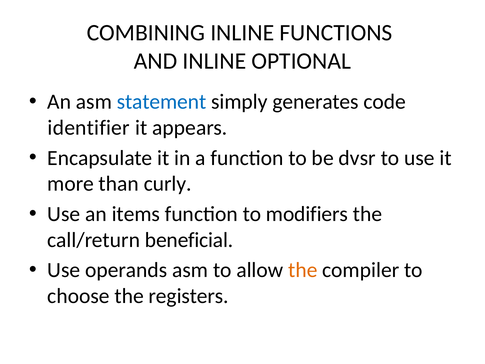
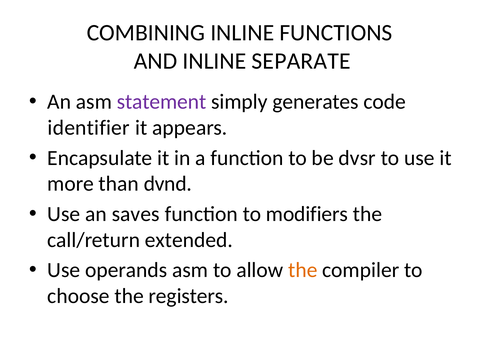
OPTIONAL: OPTIONAL -> SEPARATE
statement colour: blue -> purple
curly: curly -> dvnd
items: items -> saves
beneficial: beneficial -> extended
